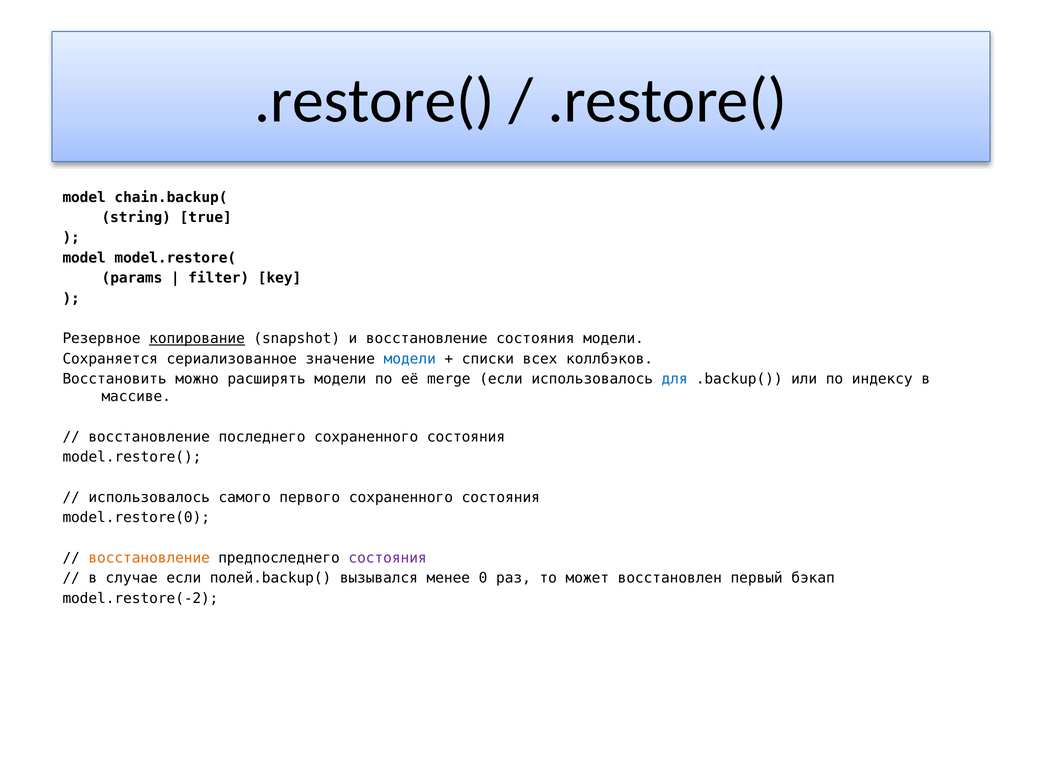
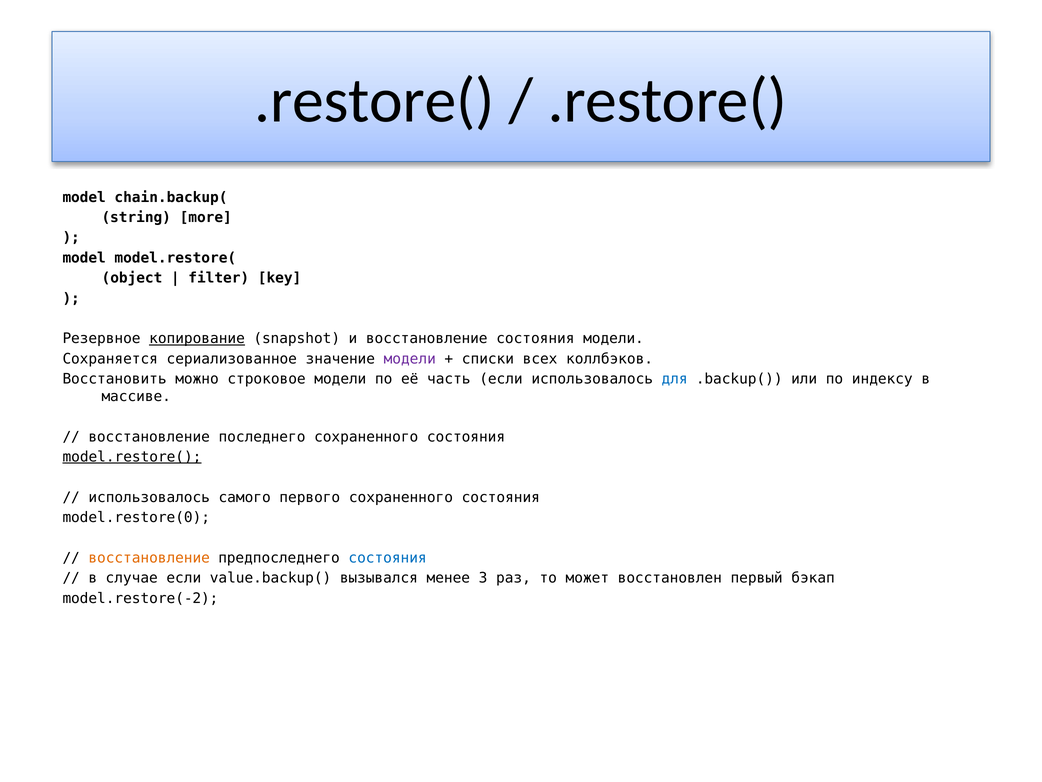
true: true -> more
params: params -> object
модели at (410, 359) colour: blue -> purple
расширять: расширять -> строковое
merge: merge -> часть
model.restore( at (132, 457) underline: none -> present
состояния at (388, 558) colour: purple -> blue
полей.backup(: полей.backup( -> value.backup(
0: 0 -> 3
